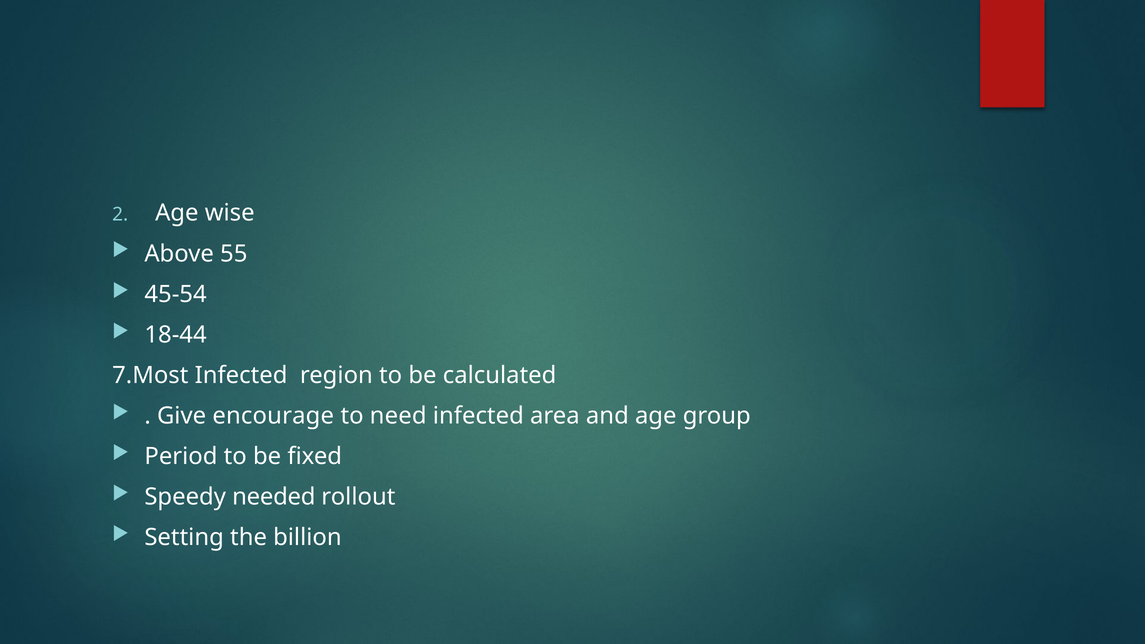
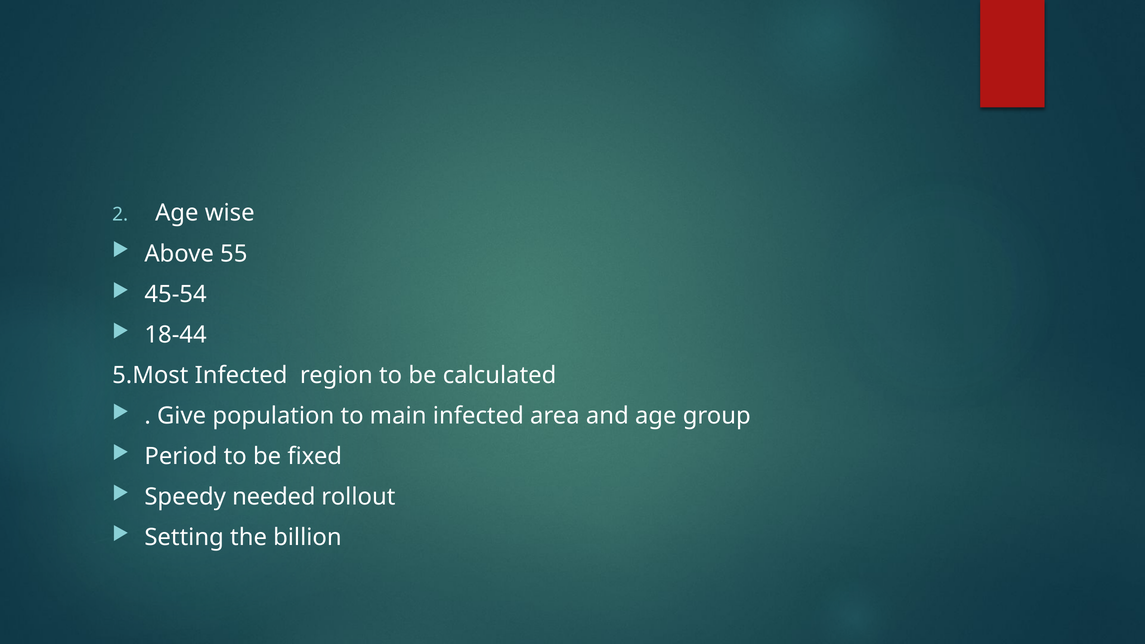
7.Most: 7.Most -> 5.Most
encourage: encourage -> population
need: need -> main
